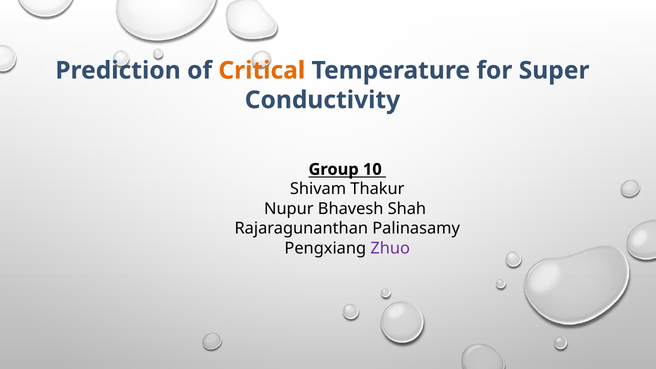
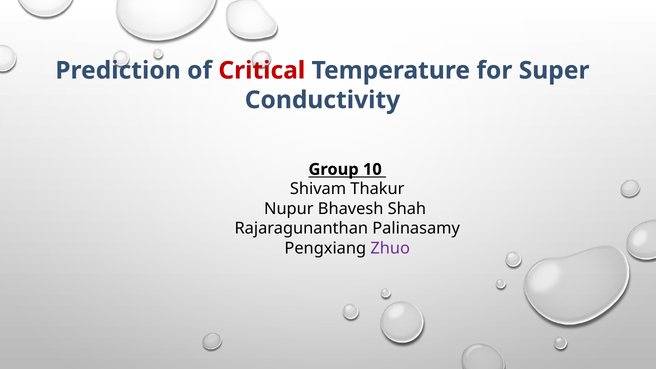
Critical colour: orange -> red
